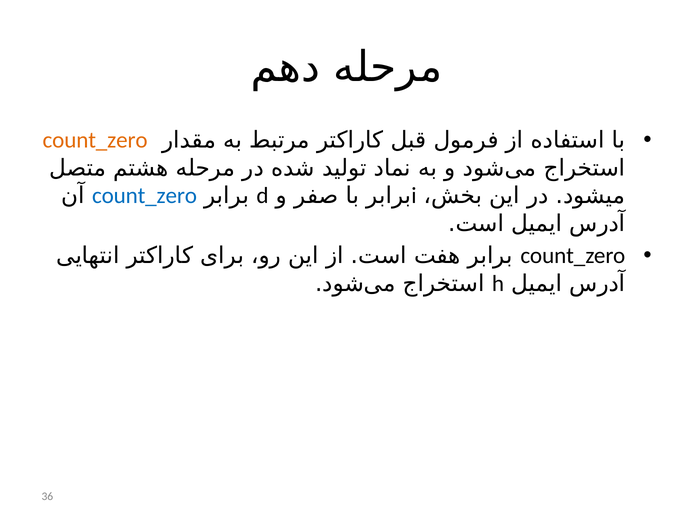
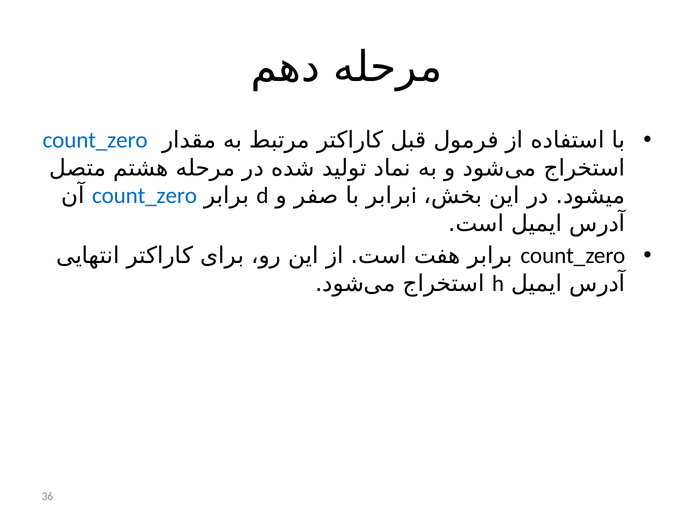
count_zero at (95, 140) colour: orange -> blue
